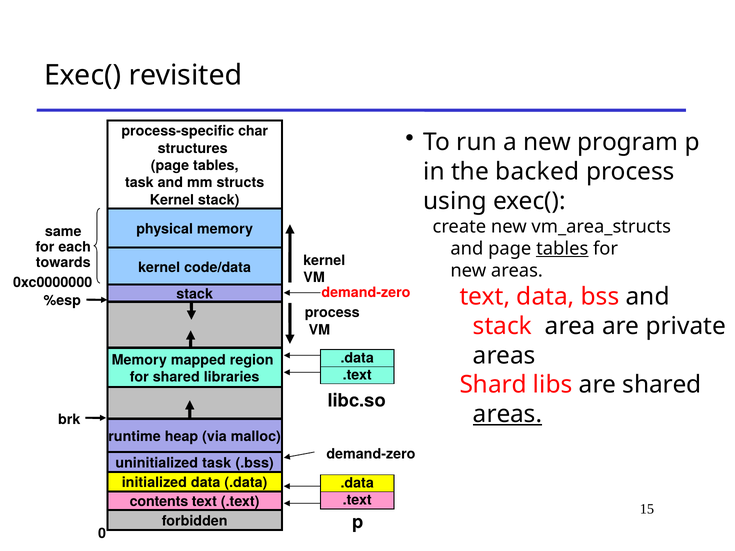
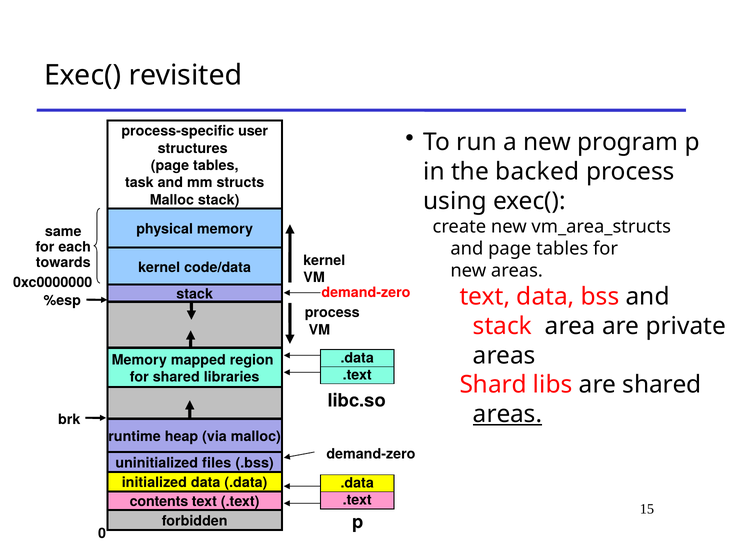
char: char -> user
Kernel at (172, 200): Kernel -> Malloc
tables at (562, 249) underline: present -> none
uninitialized task: task -> files
